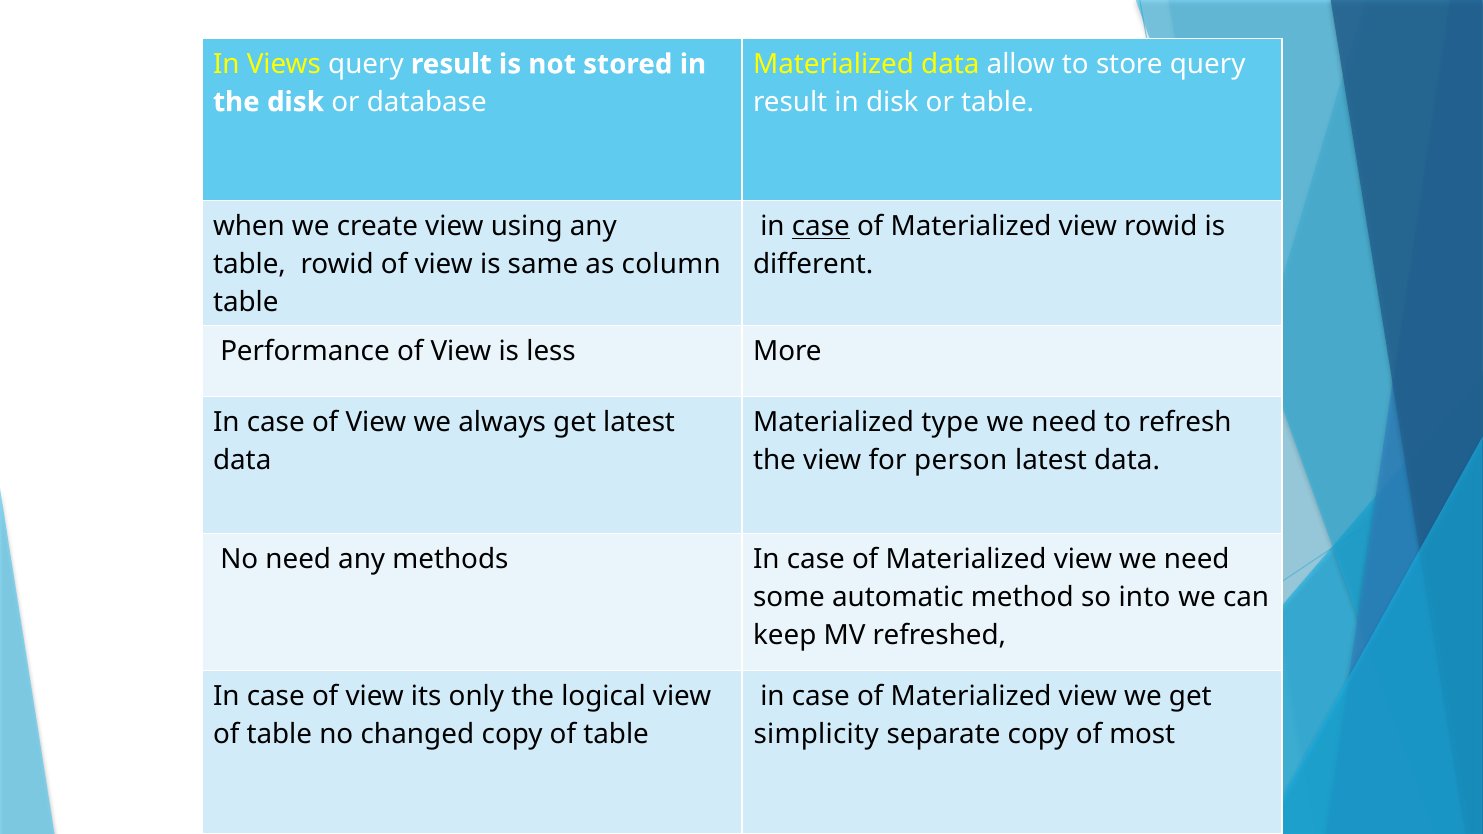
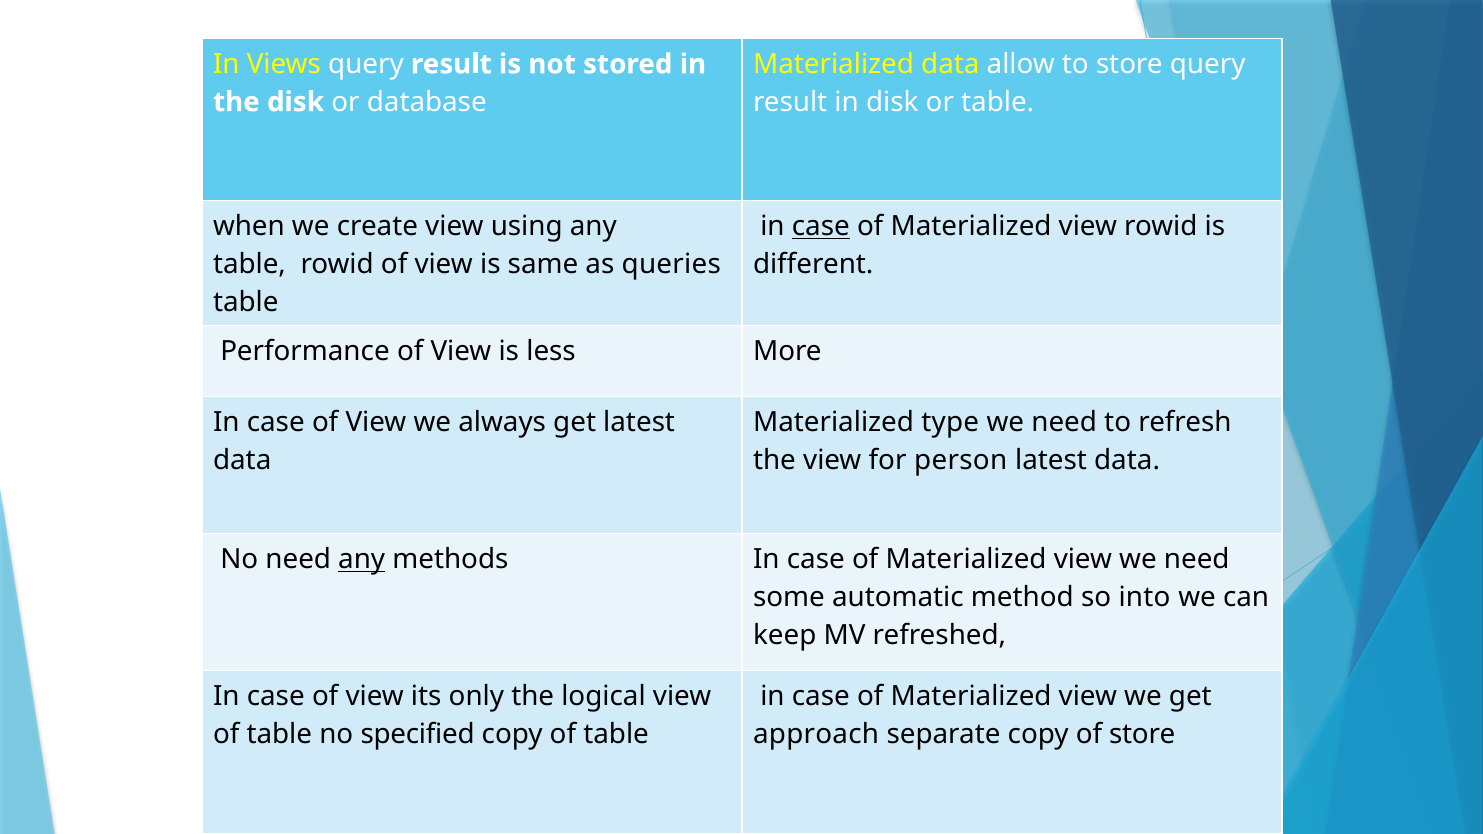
column: column -> queries
any at (362, 560) underline: none -> present
changed: changed -> specified
simplicity: simplicity -> approach
of most: most -> store
